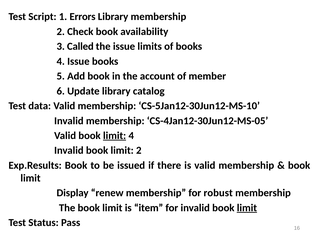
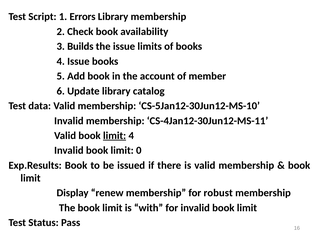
Called: Called -> Builds
CS-4Jan12-30Jun12-MS-05: CS-4Jan12-30Jun12-MS-05 -> CS-4Jan12-30Jun12-MS-11
limit 2: 2 -> 0
item: item -> with
limit at (247, 208) underline: present -> none
